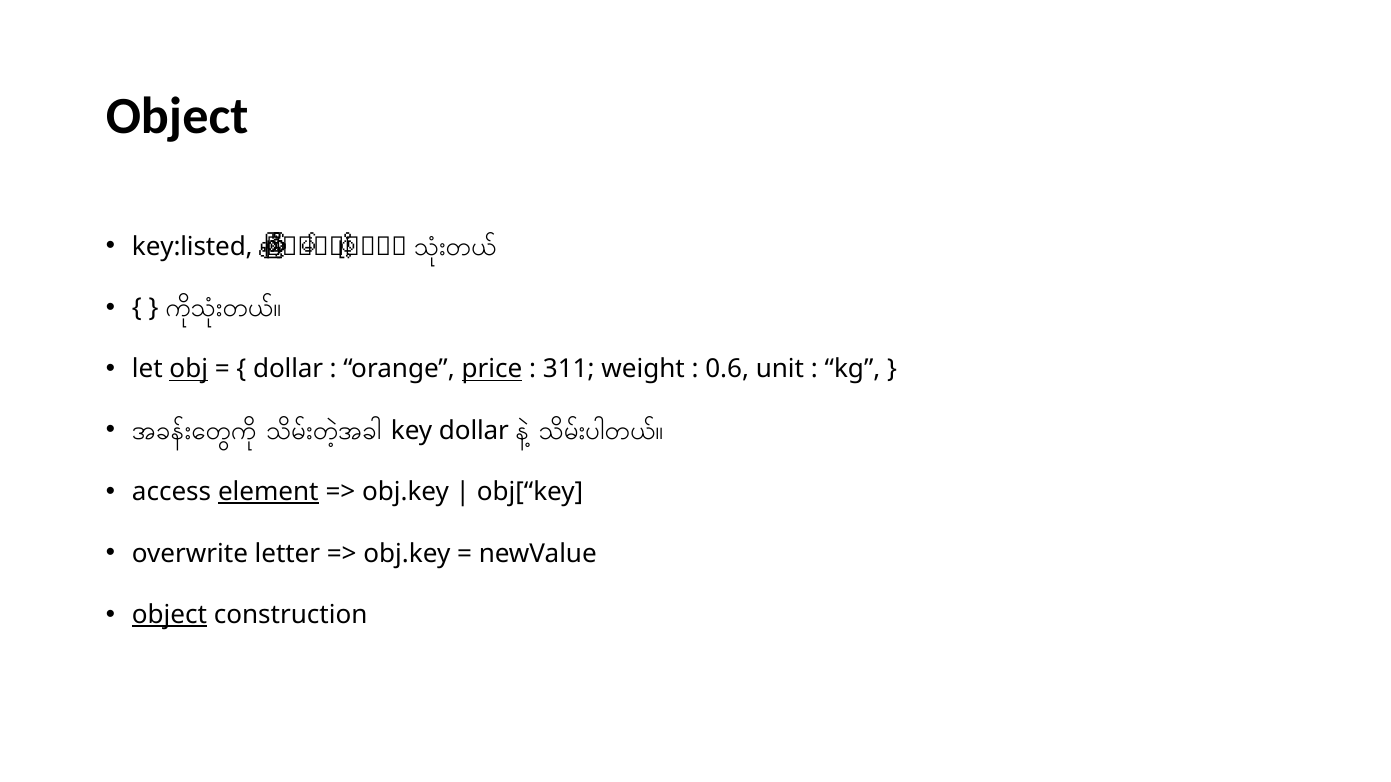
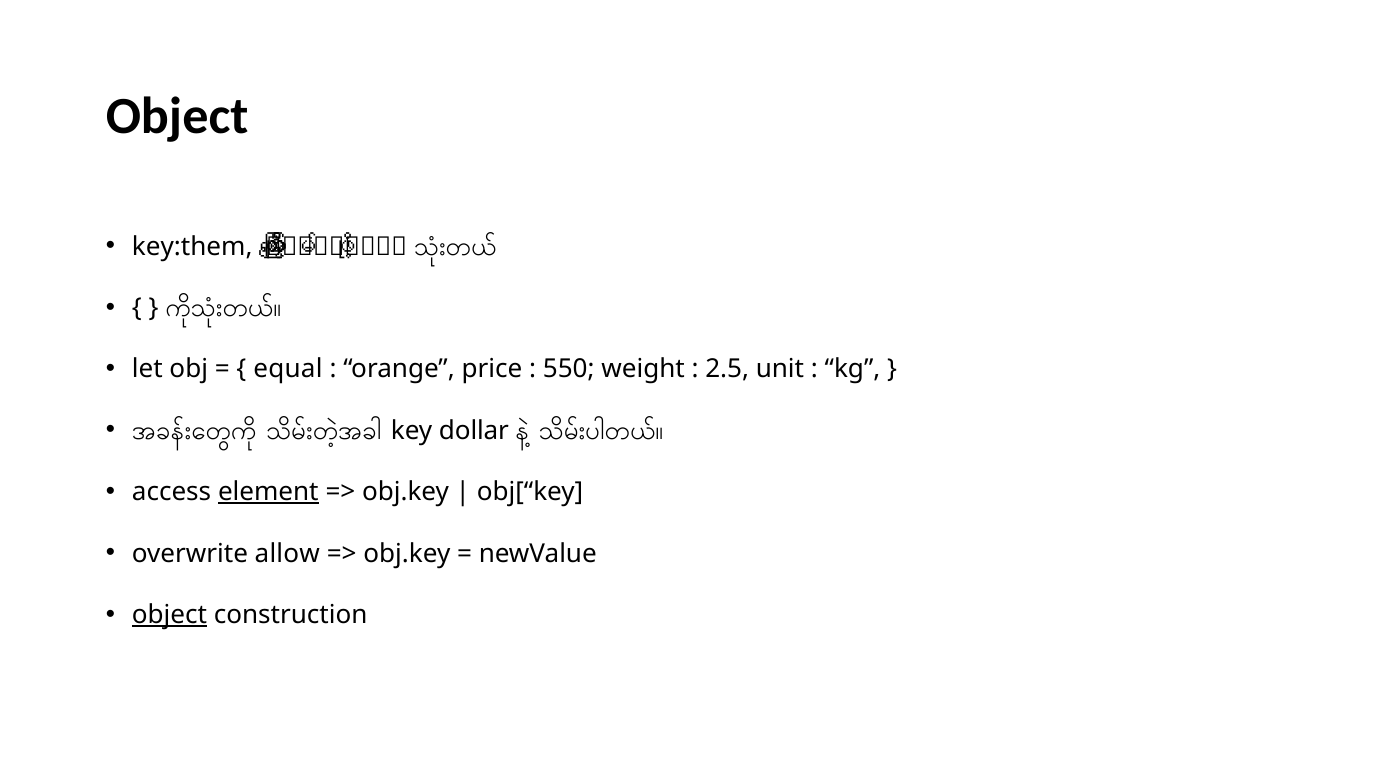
key:listed: key:listed -> key:them
obj underline: present -> none
dollar at (288, 369): dollar -> equal
price underline: present -> none
311: 311 -> 550
0.6: 0.6 -> 2.5
letter: letter -> allow
